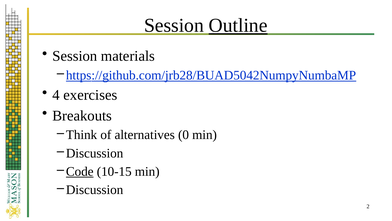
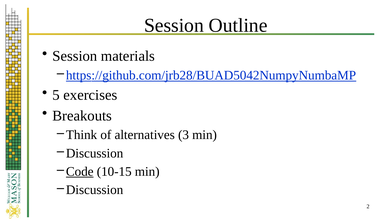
Outline underline: present -> none
4: 4 -> 5
0: 0 -> 3
